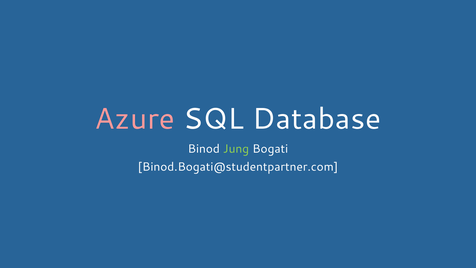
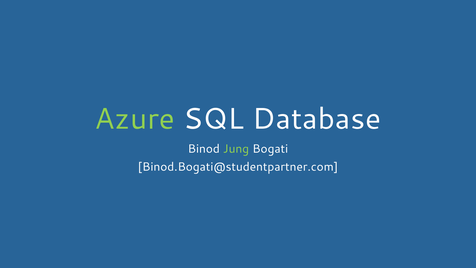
Azure colour: pink -> light green
